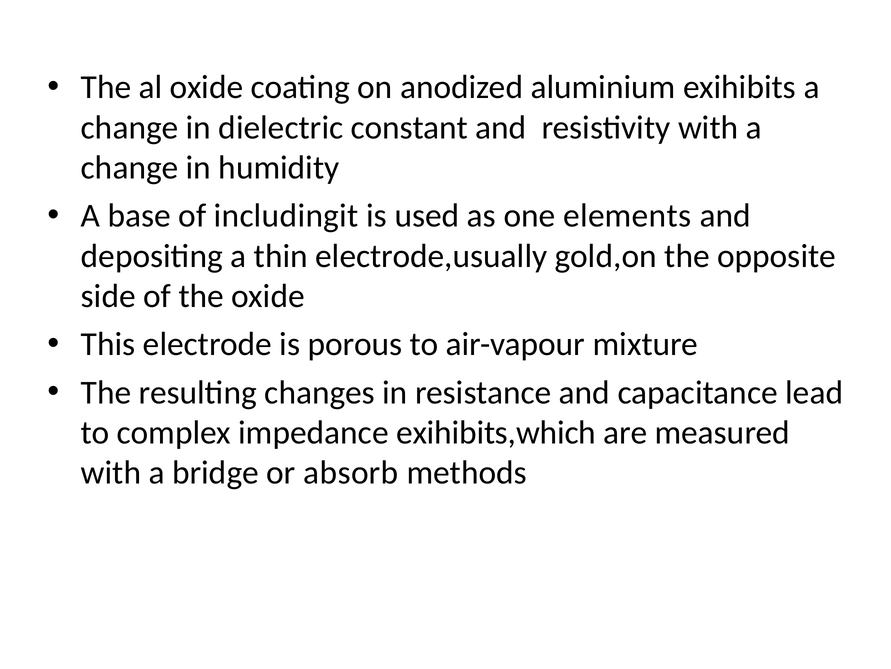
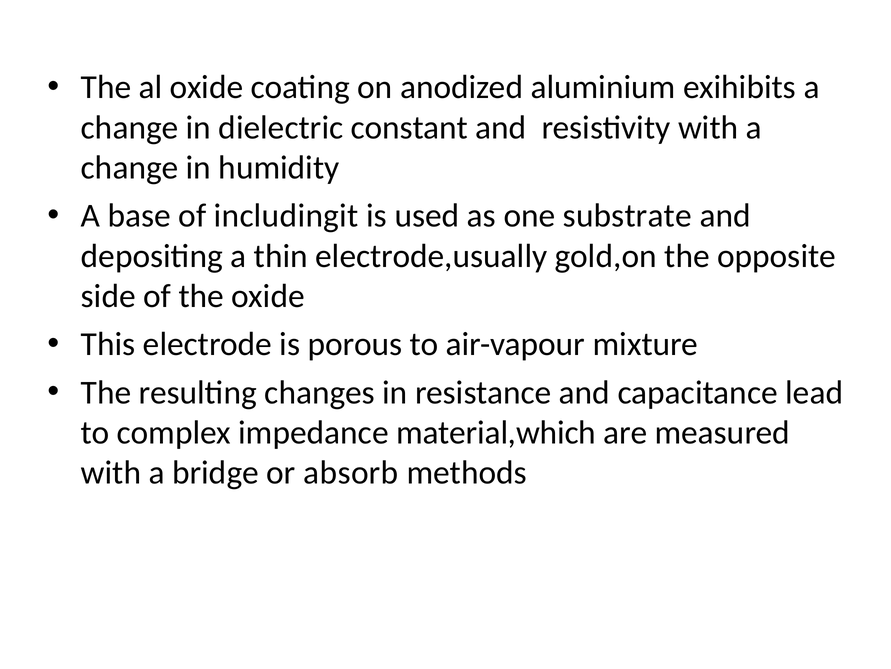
elements: elements -> substrate
exihibits,which: exihibits,which -> material,which
